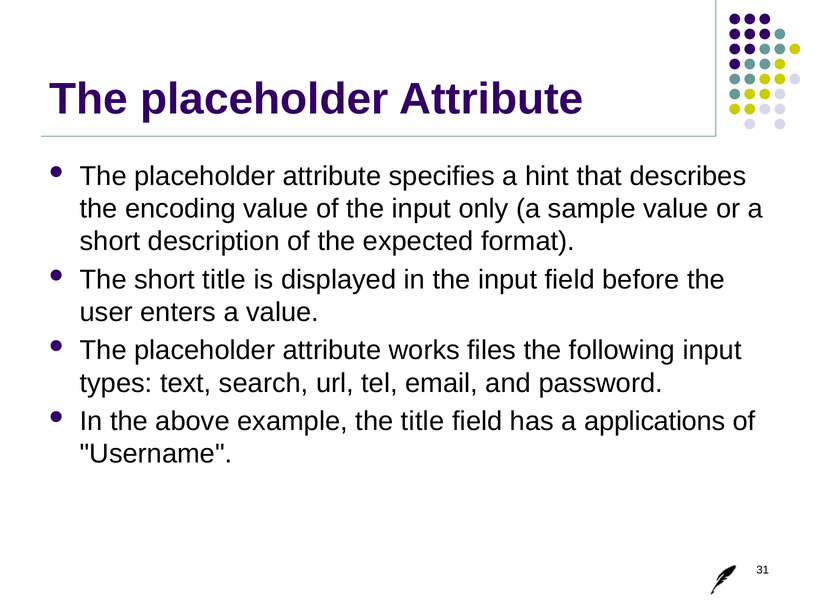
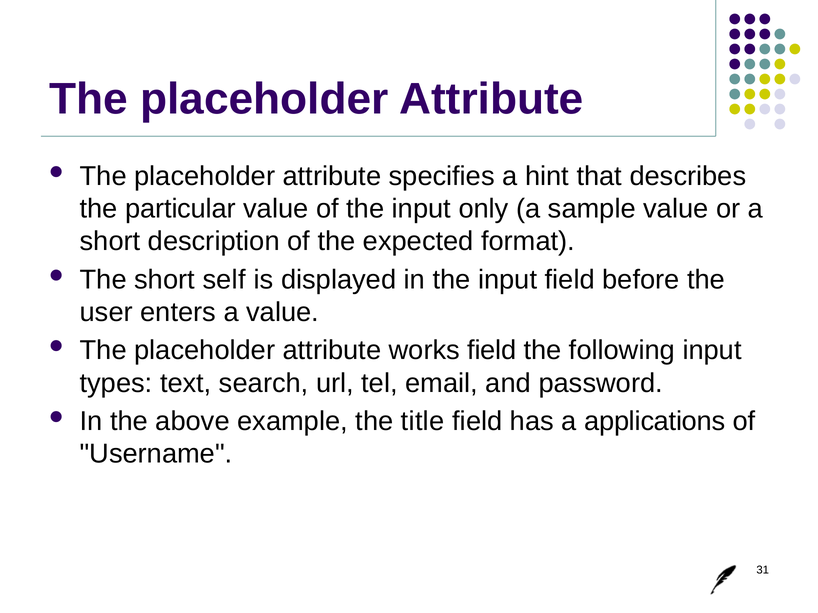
encoding: encoding -> particular
short title: title -> self
works files: files -> field
